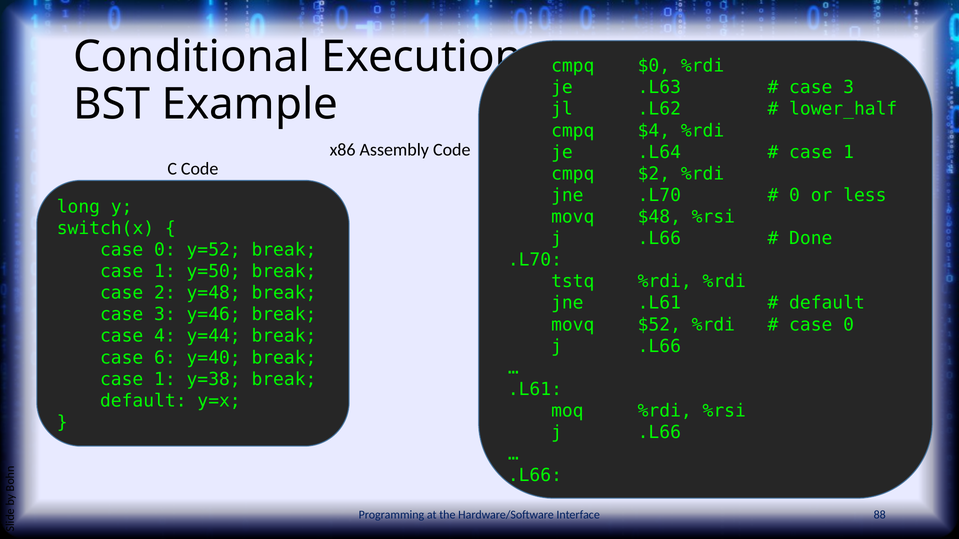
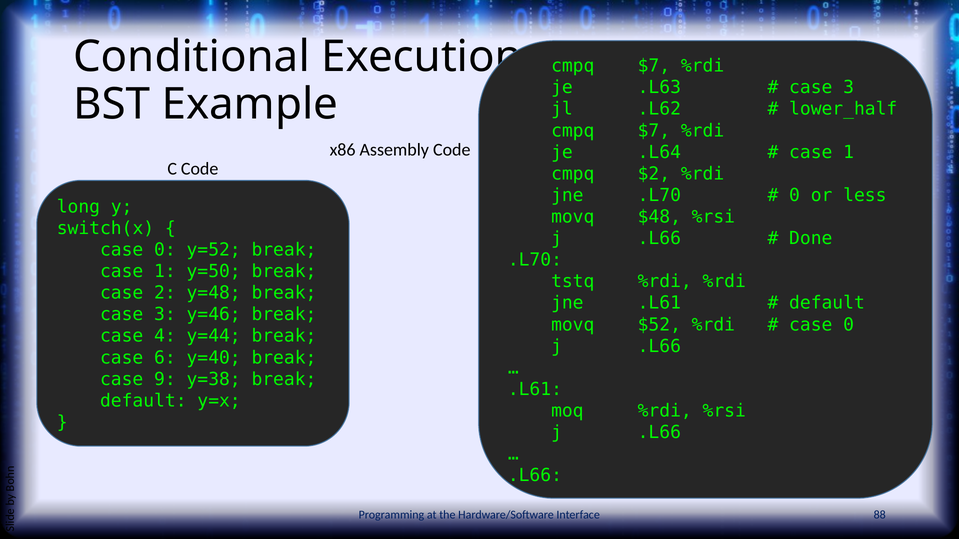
$0 at (654, 66): $0 -> $7
$4 at (654, 131): $4 -> $7
1 at (165, 379): 1 -> 9
